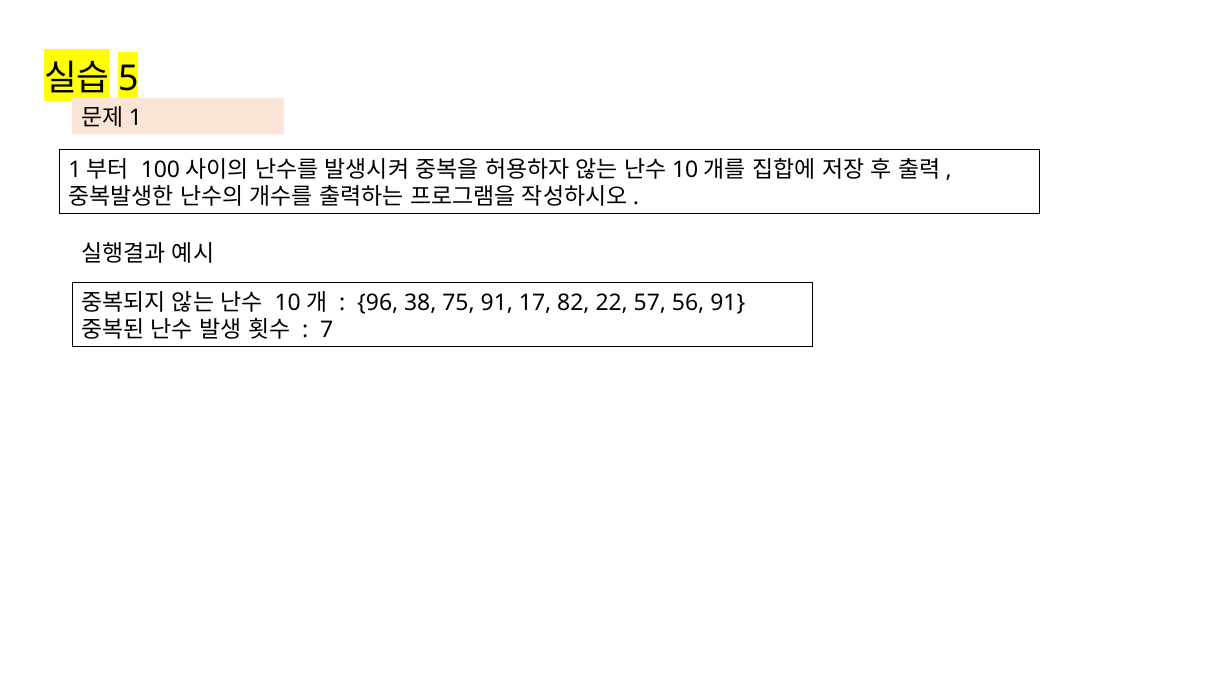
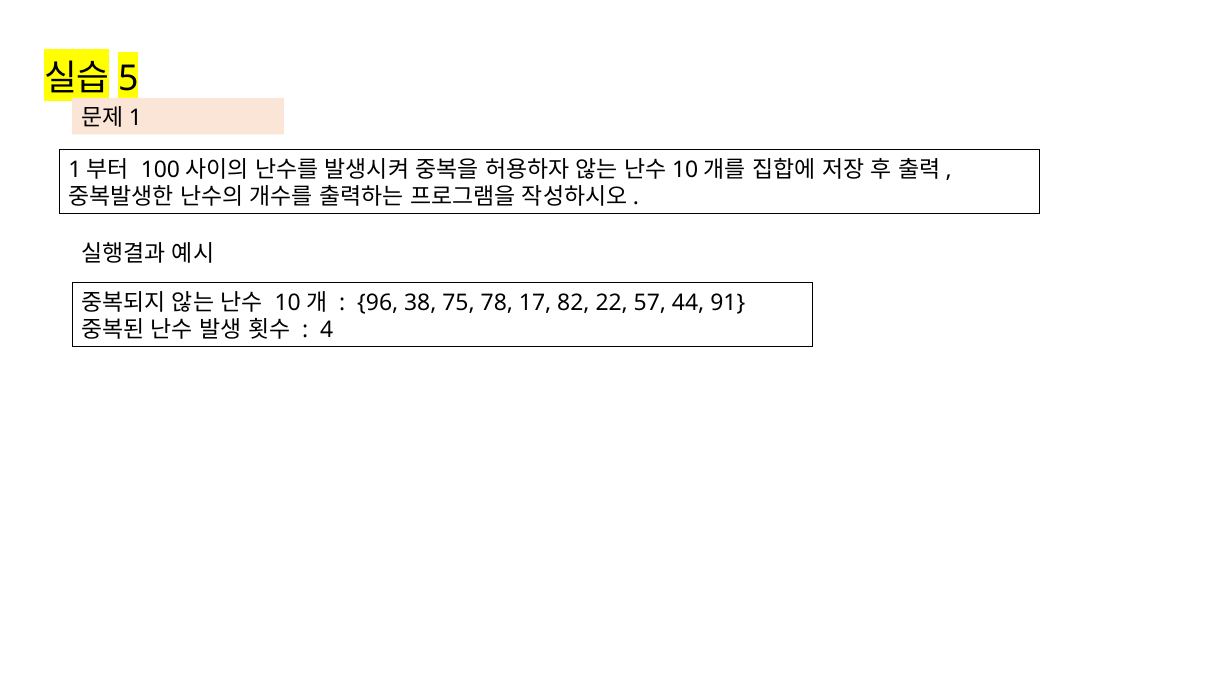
75 91: 91 -> 78
56: 56 -> 44
7: 7 -> 4
